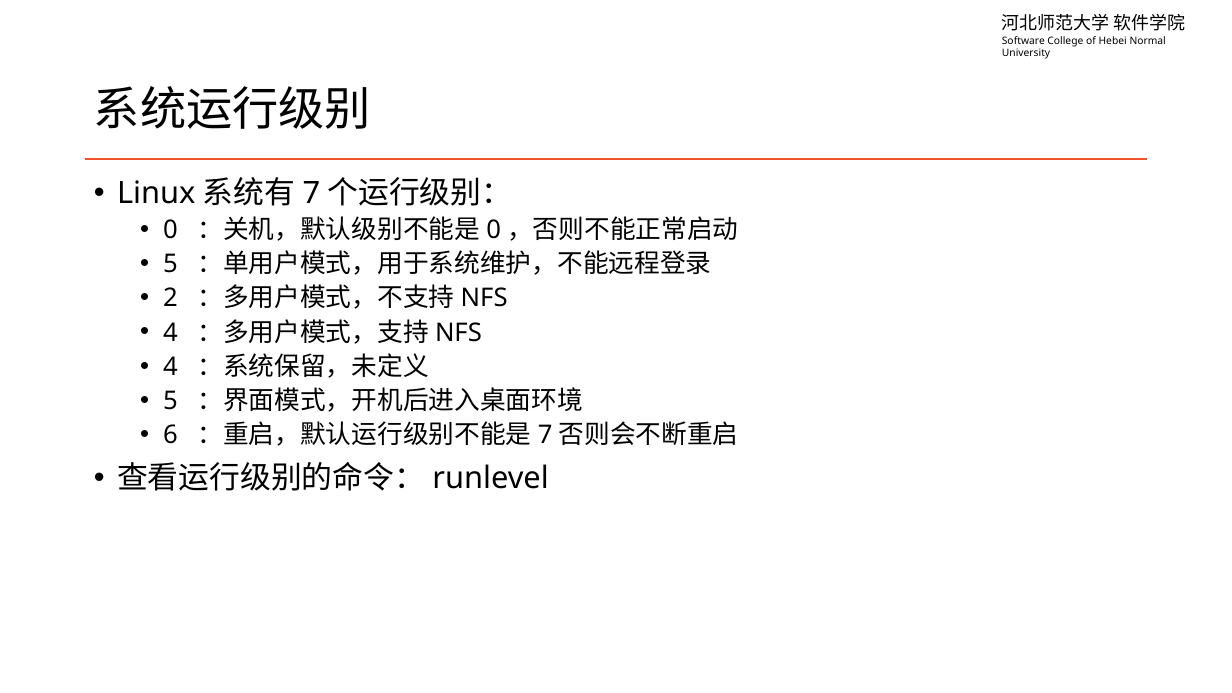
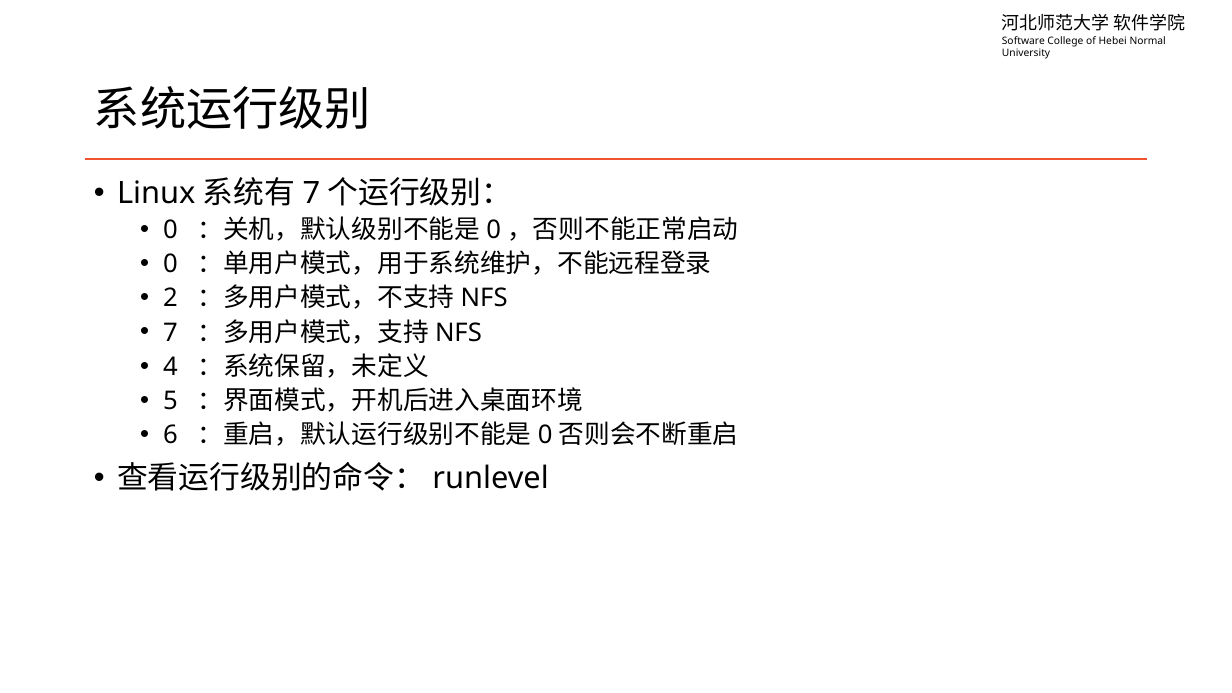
5 at (171, 264): 5 -> 0
4 at (171, 333): 4 -> 7
7 at (545, 435): 7 -> 0
